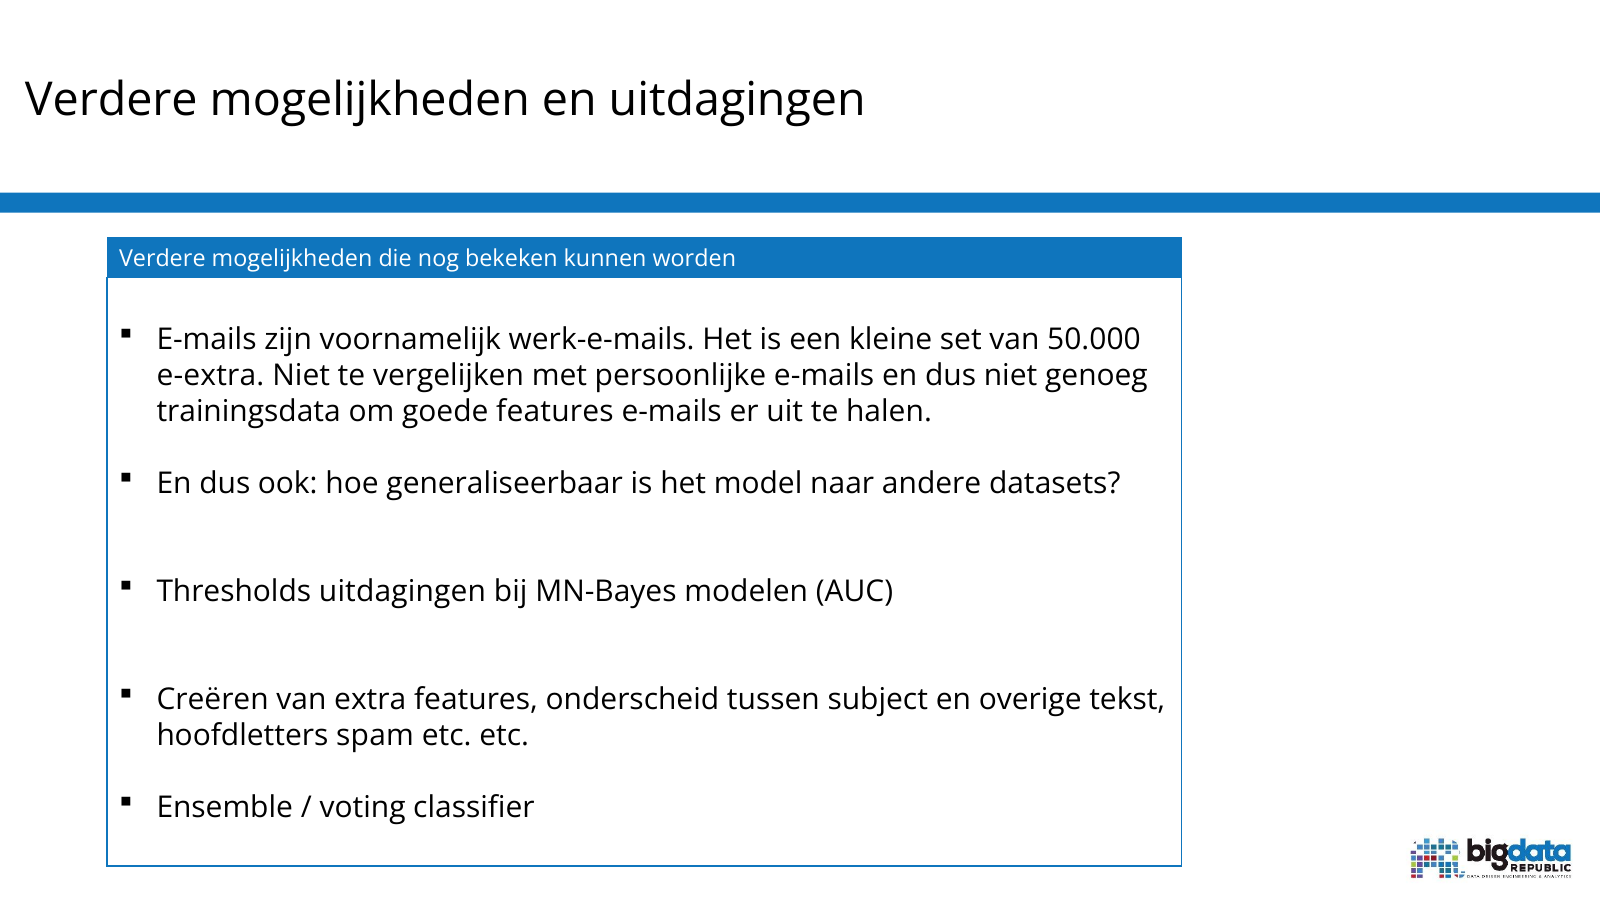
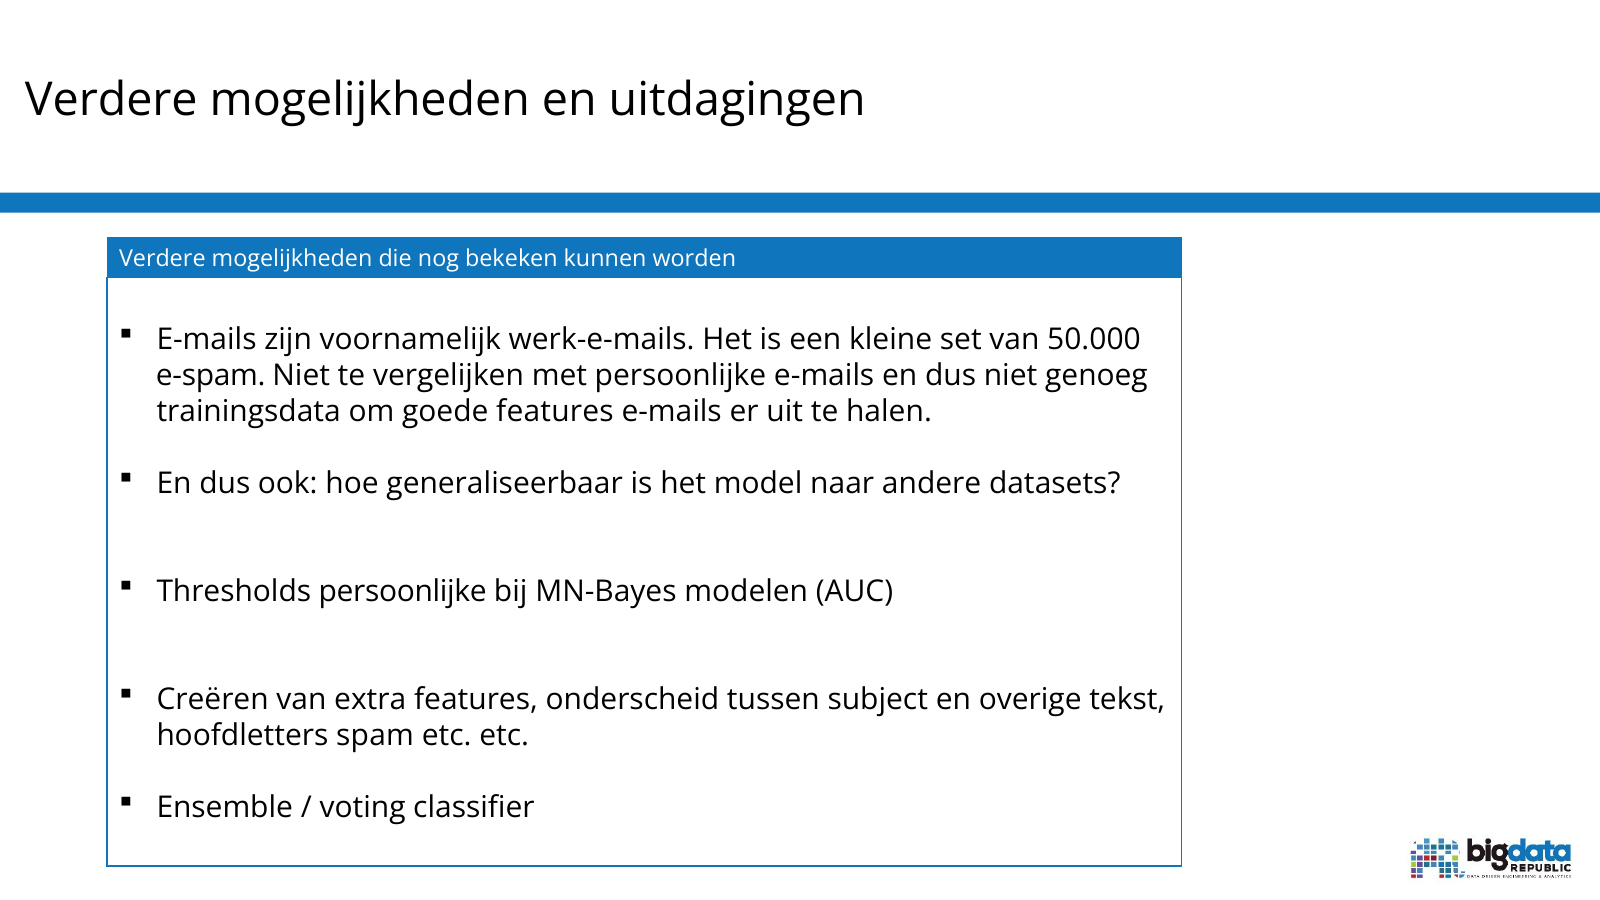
e-extra: e-extra -> e-spam
Thresholds uitdagingen: uitdagingen -> persoonlijke
